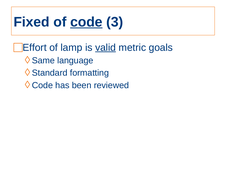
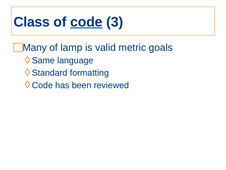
Fixed: Fixed -> Class
Effort: Effort -> Many
valid underline: present -> none
